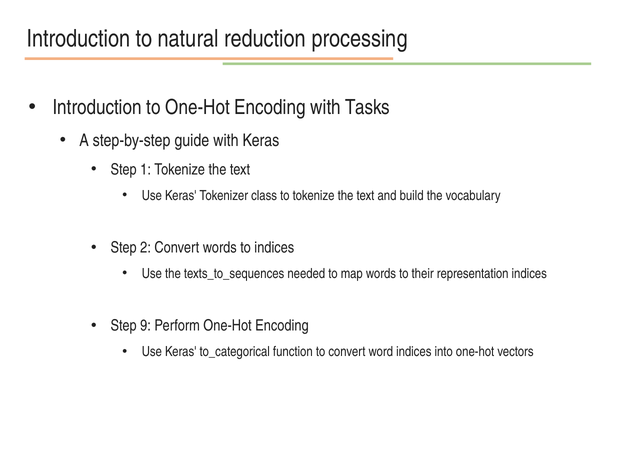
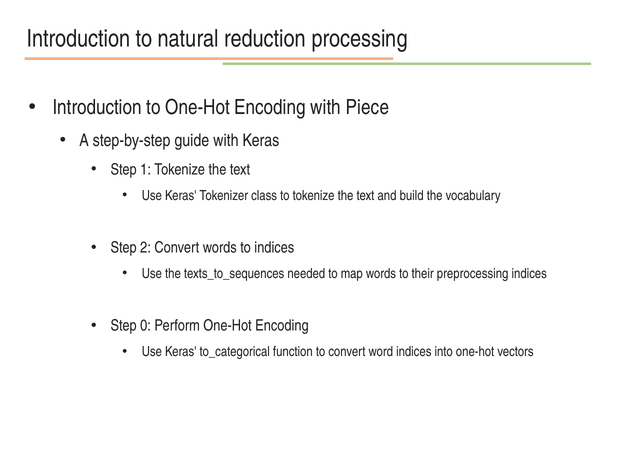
Tasks: Tasks -> Piece
representation: representation -> preprocessing
9: 9 -> 0
